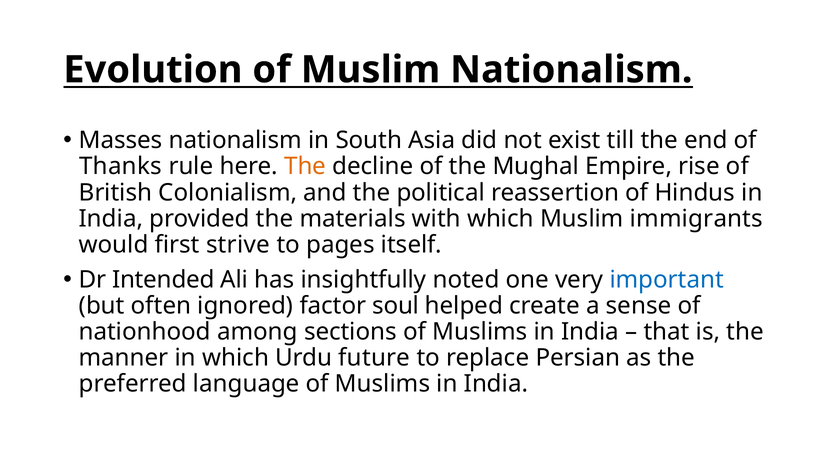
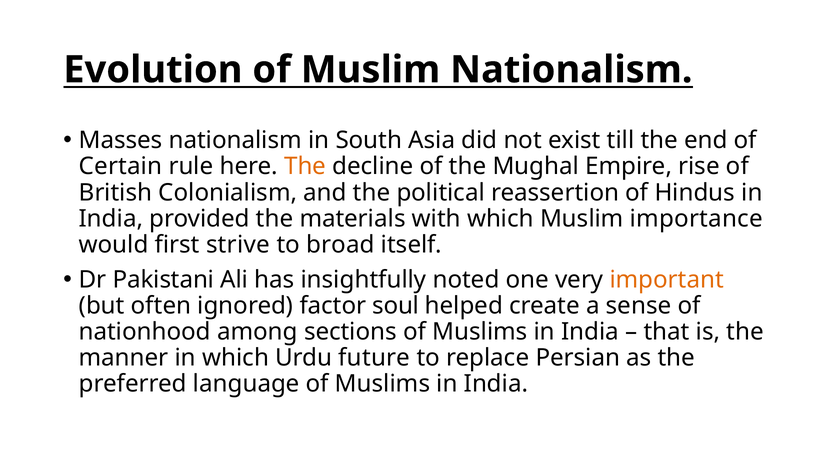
Thanks: Thanks -> Certain
immigrants: immigrants -> importance
pages: pages -> broad
Intended: Intended -> Pakistani
important colour: blue -> orange
